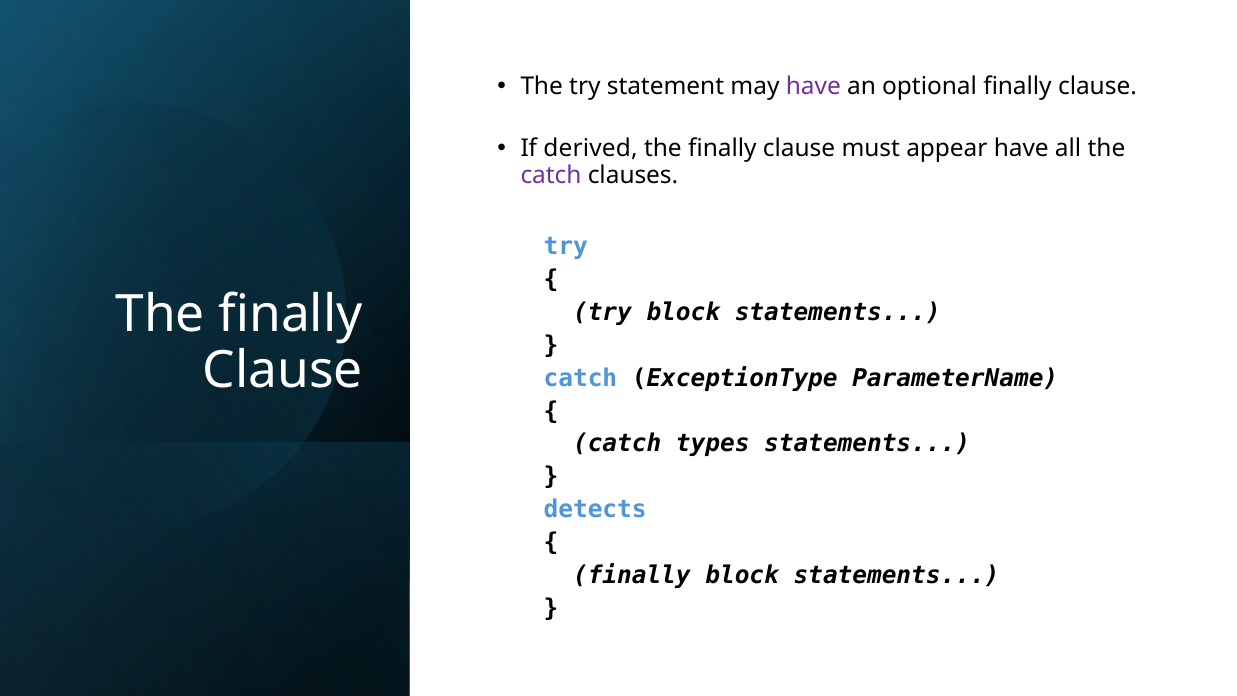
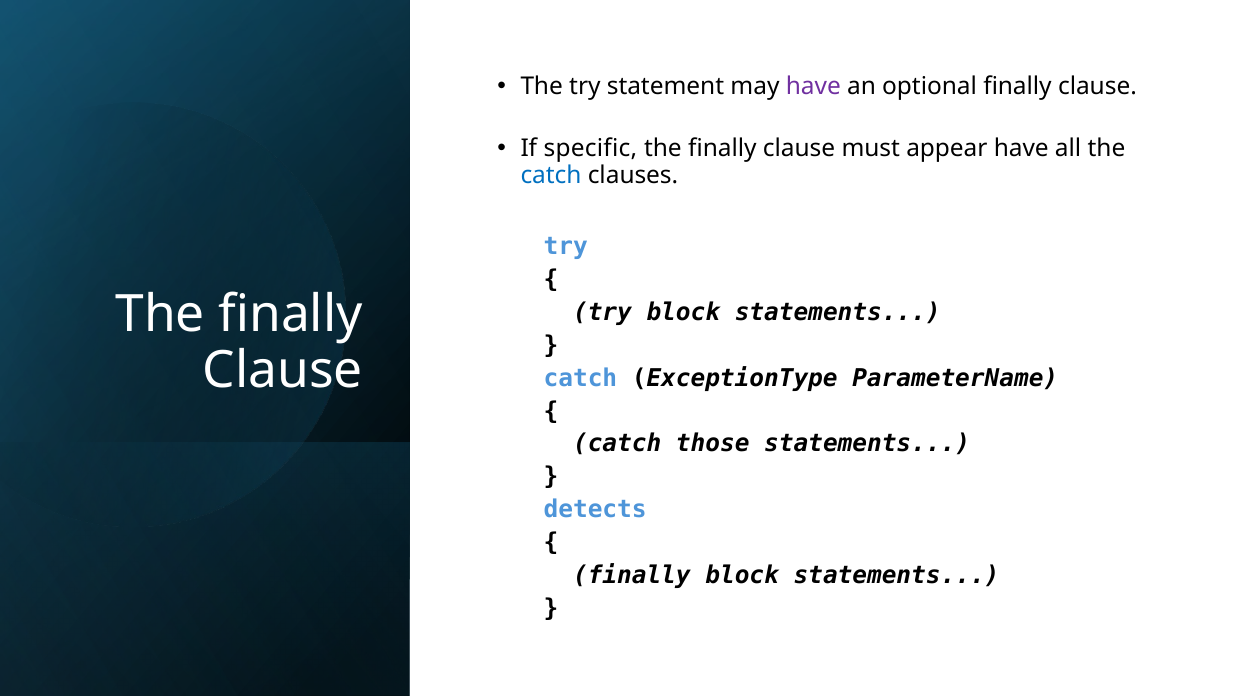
derived: derived -> specific
catch at (551, 175) colour: purple -> blue
types: types -> those
